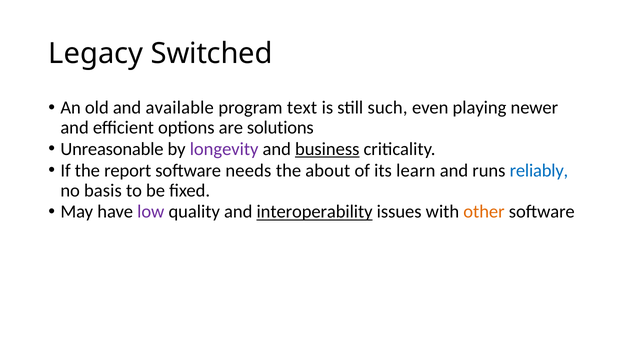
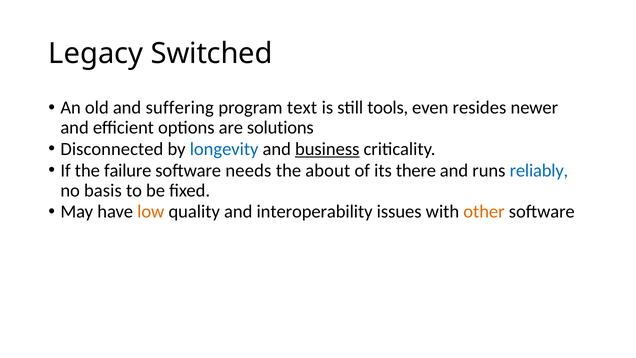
available: available -> suffering
such: such -> tools
playing: playing -> resides
Unreasonable: Unreasonable -> Disconnected
longevity colour: purple -> blue
report: report -> failure
learn: learn -> there
low colour: purple -> orange
interoperability underline: present -> none
